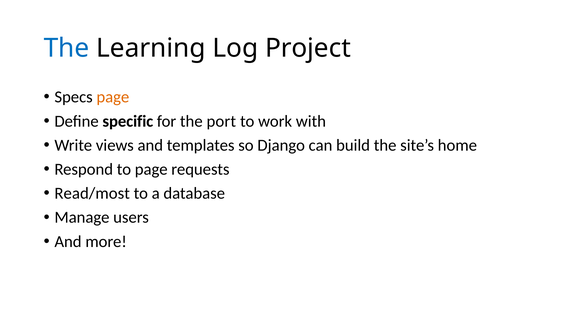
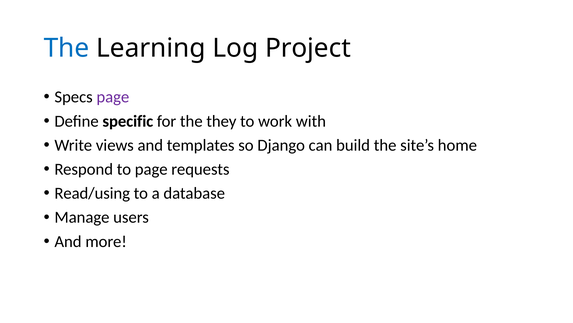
page at (113, 97) colour: orange -> purple
port: port -> they
Read/most: Read/most -> Read/using
